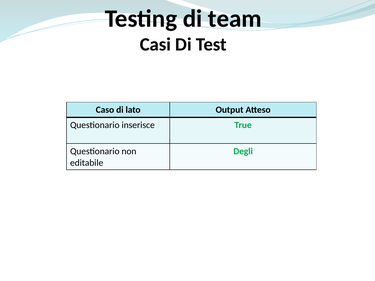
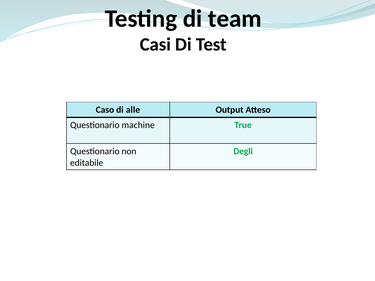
lato: lato -> alle
inserisce: inserisce -> machine
